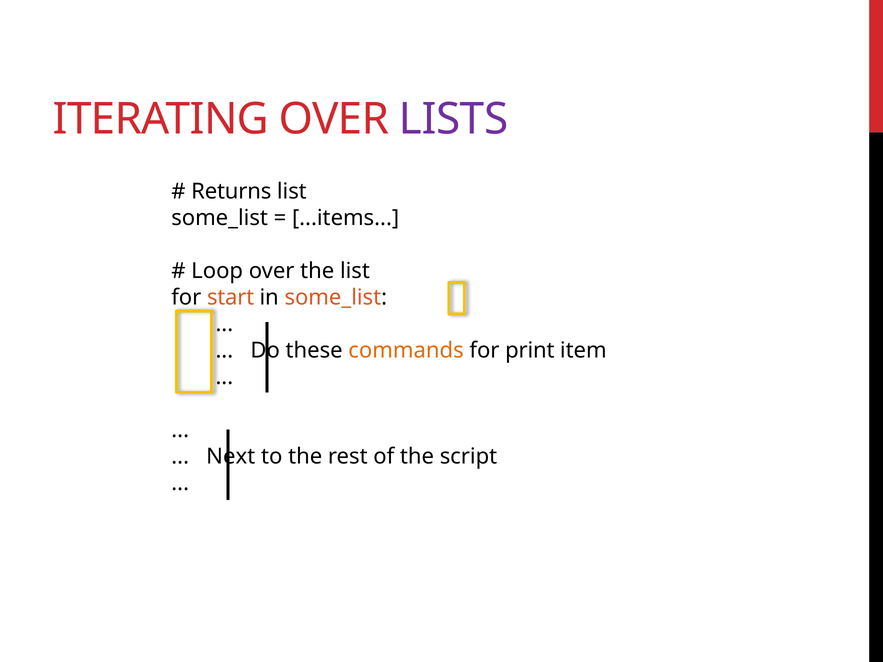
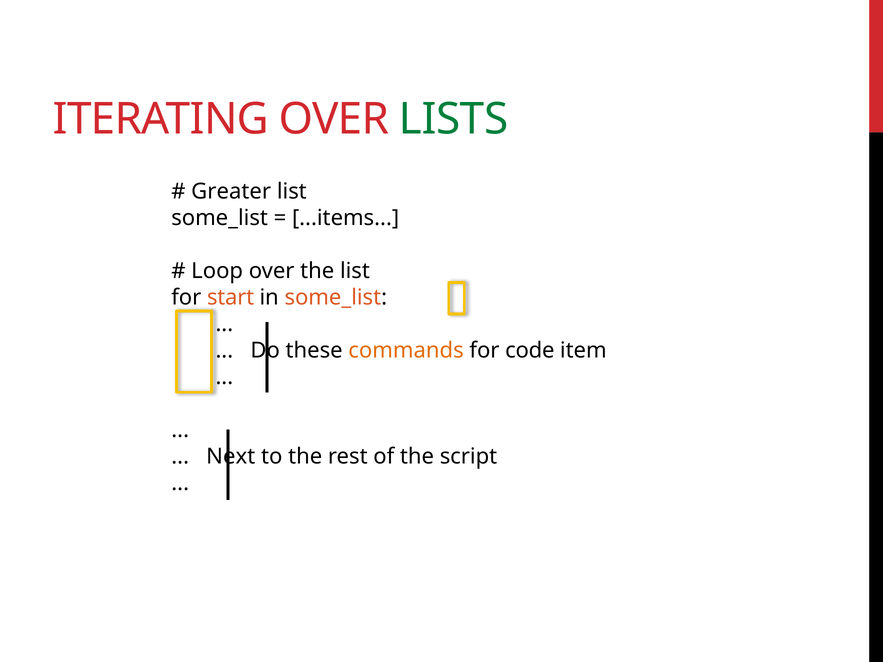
LISTS colour: purple -> green
Returns: Returns -> Greater
print: print -> code
